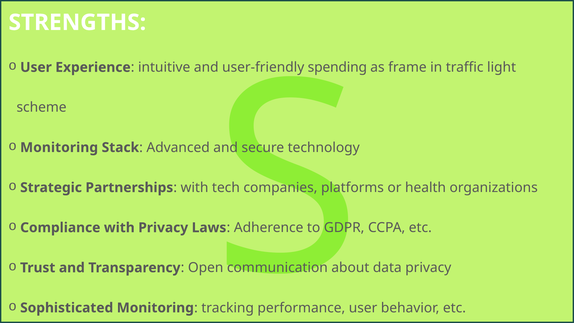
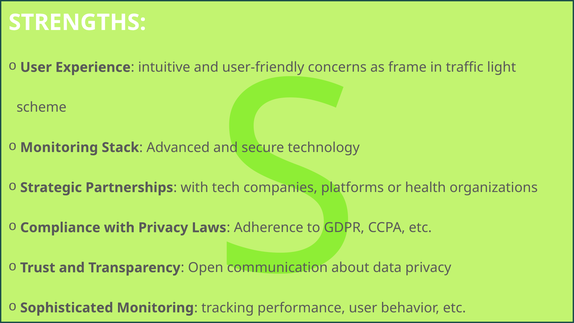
spending: spending -> concerns
